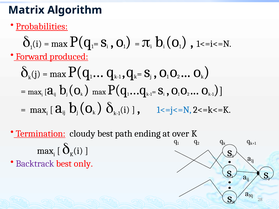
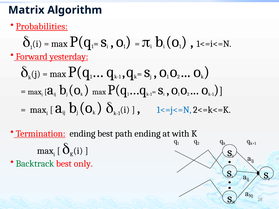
produced: produced -> yesterday
Termination cloudy: cloudy -> ending
over: over -> with
Backtrack colour: purple -> green
